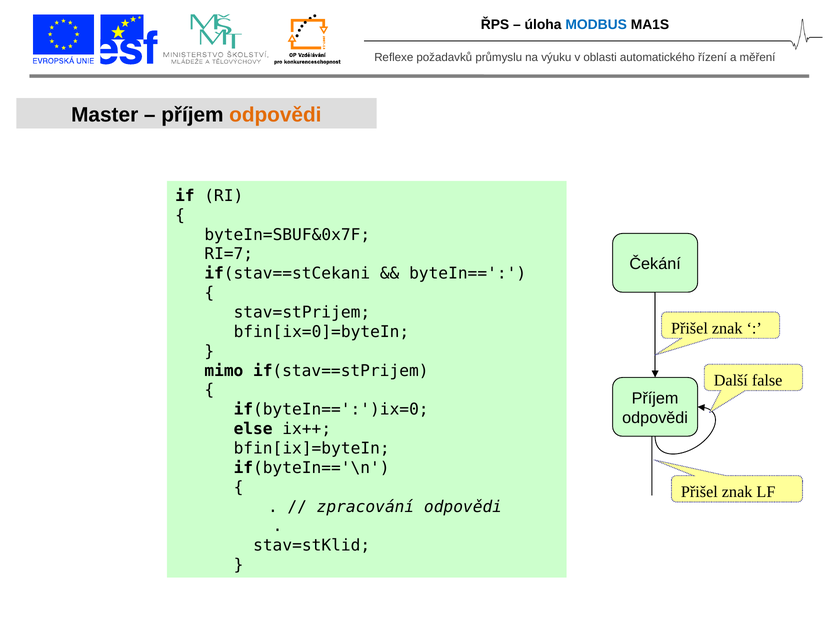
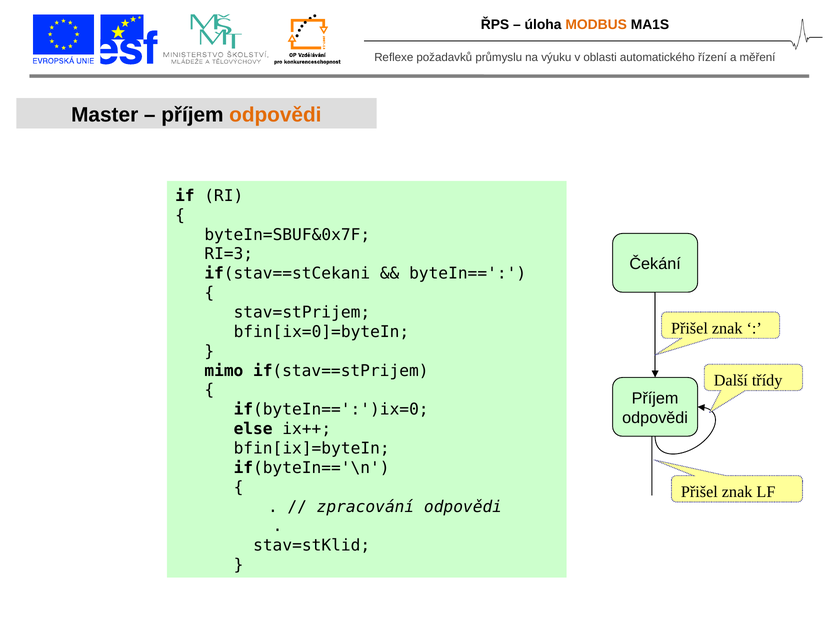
MODBUS colour: blue -> orange
RI=7: RI=7 -> RI=3
false: false -> třídy
